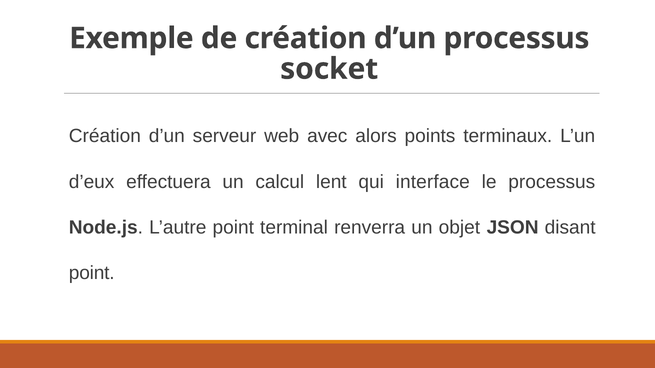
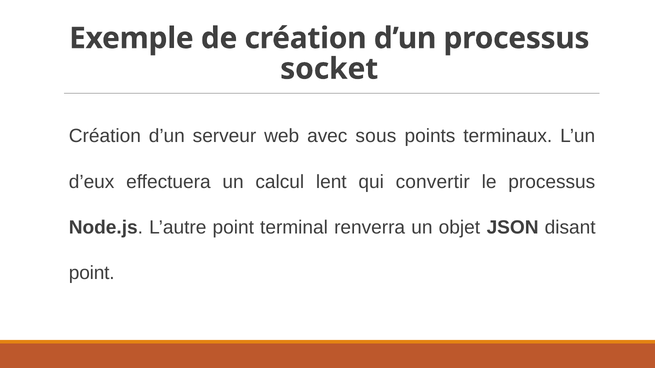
alors: alors -> sous
interface: interface -> convertir
